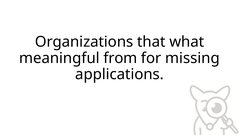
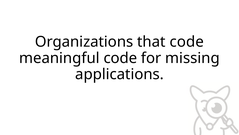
that what: what -> code
meaningful from: from -> code
